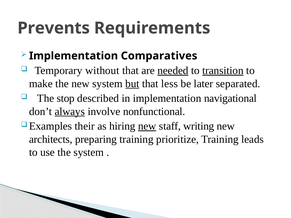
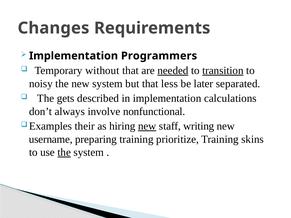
Prevents: Prevents -> Changes
Comparatives: Comparatives -> Programmers
make: make -> noisy
but underline: present -> none
stop: stop -> gets
navigational: navigational -> calculations
always underline: present -> none
architects: architects -> username
leads: leads -> skins
the at (64, 152) underline: none -> present
